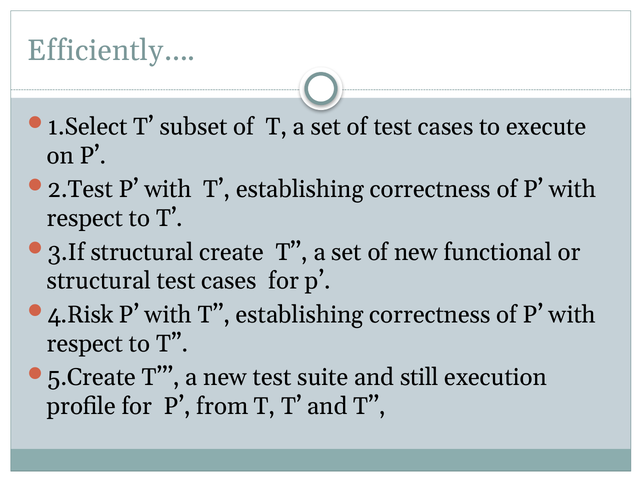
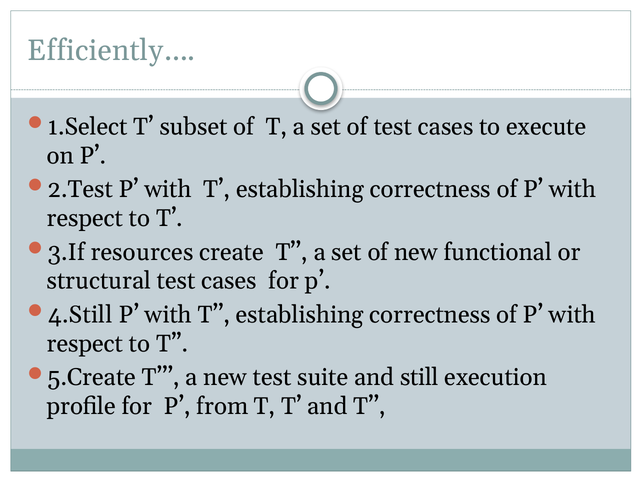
3.If structural: structural -> resources
4.Risk: 4.Risk -> 4.Still
